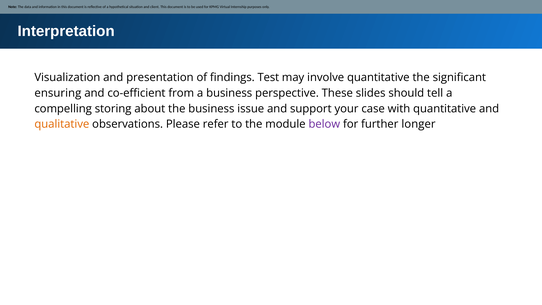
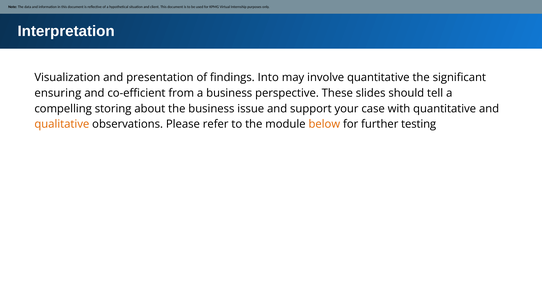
Test: Test -> Into
below colour: purple -> orange
longer: longer -> testing
